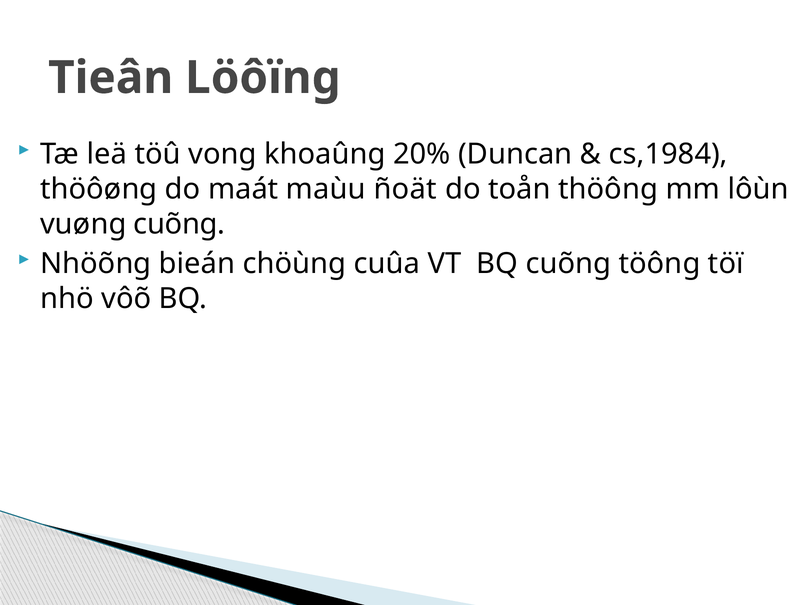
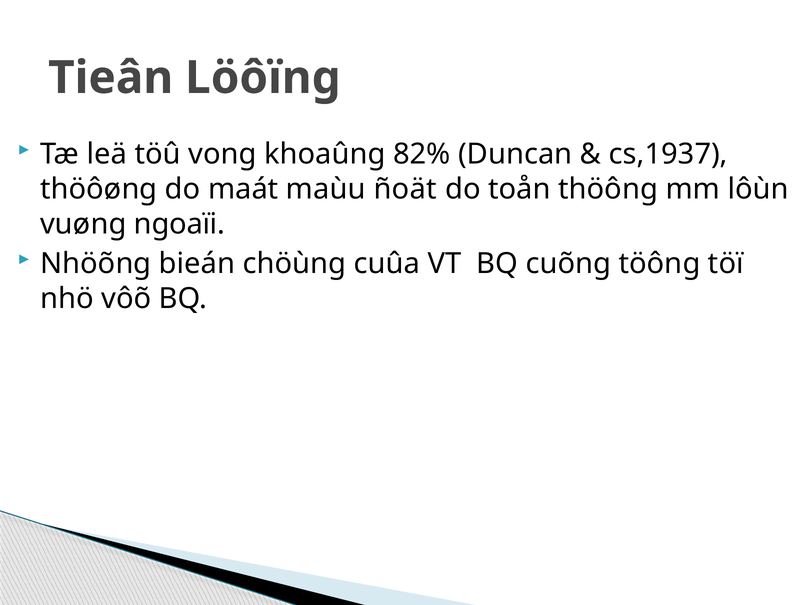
20%: 20% -> 82%
cs,1984: cs,1984 -> cs,1937
vuøng cuõng: cuõng -> ngoaïi
